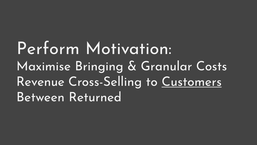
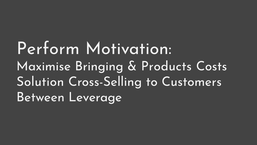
Granular: Granular -> Products
Revenue: Revenue -> Solution
Customers underline: present -> none
Returned: Returned -> Leverage
